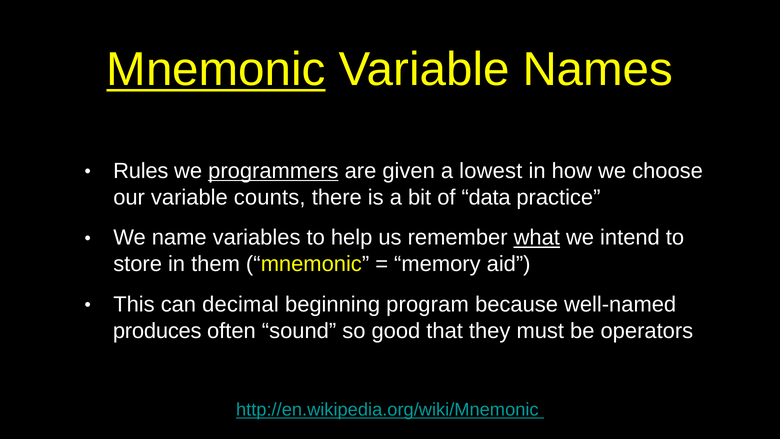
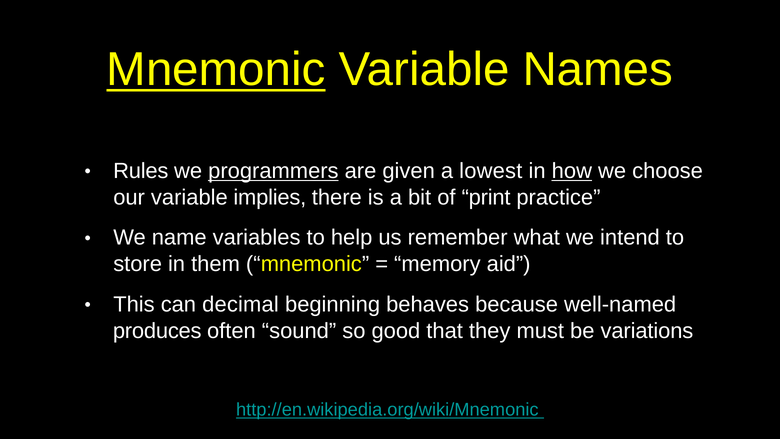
how underline: none -> present
counts: counts -> implies
data: data -> print
what underline: present -> none
program: program -> behaves
operators: operators -> variations
